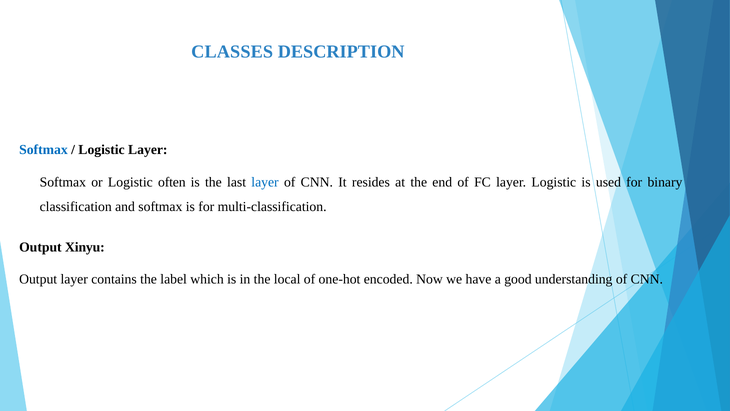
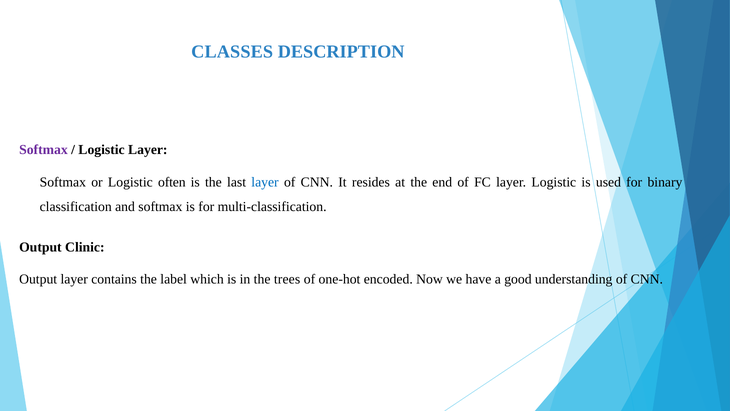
Softmax at (43, 149) colour: blue -> purple
Xinyu: Xinyu -> Clinic
local: local -> trees
